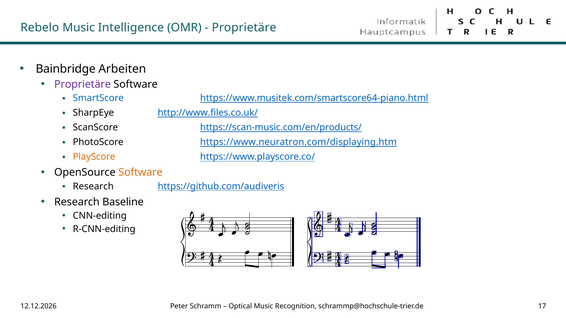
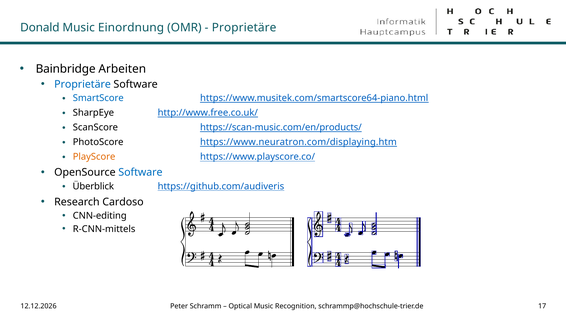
Rebelo: Rebelo -> Donald
Intelligence: Intelligence -> Einordnung
Proprietäre at (83, 84) colour: purple -> blue
http://www.files.co.uk/: http://www.files.co.uk/ -> http://www.free.co.uk/
Software at (140, 173) colour: orange -> blue
Research at (93, 187): Research -> Überblick
Baseline: Baseline -> Cardoso
R-CNN-editing: R-CNN-editing -> R-CNN-mittels
